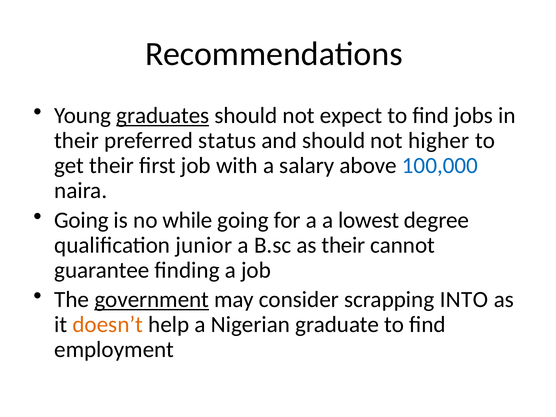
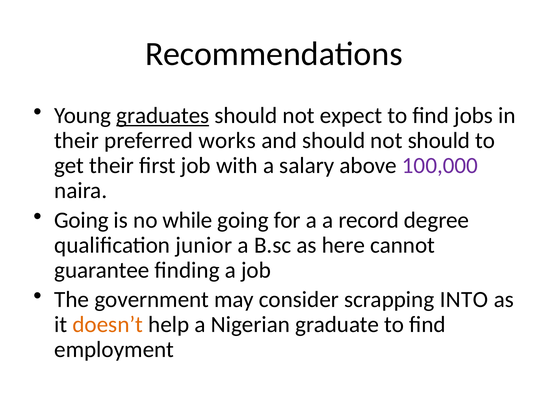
status: status -> works
not higher: higher -> should
100,000 colour: blue -> purple
lowest: lowest -> record
as their: their -> here
government underline: present -> none
